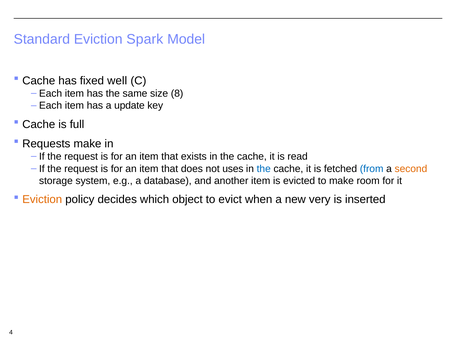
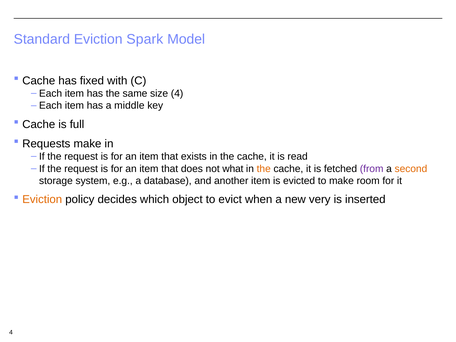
well: well -> with
size 8: 8 -> 4
update: update -> middle
uses: uses -> what
the at (264, 169) colour: blue -> orange
from colour: blue -> purple
